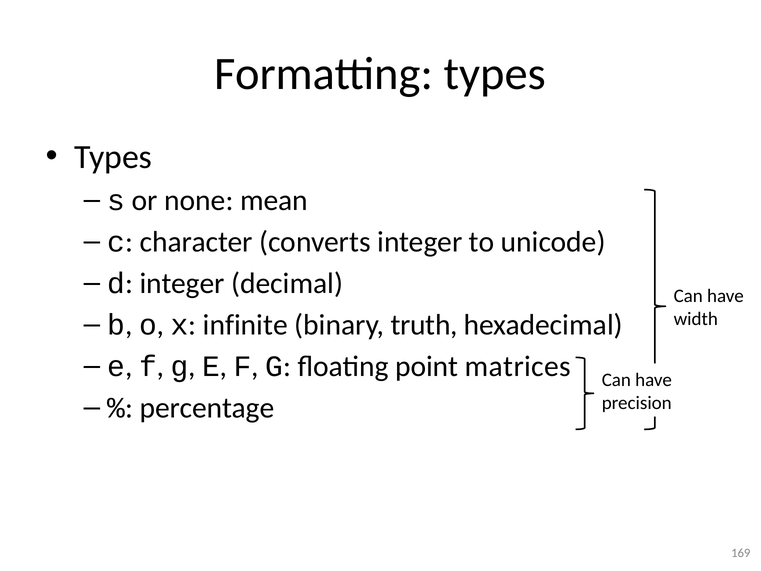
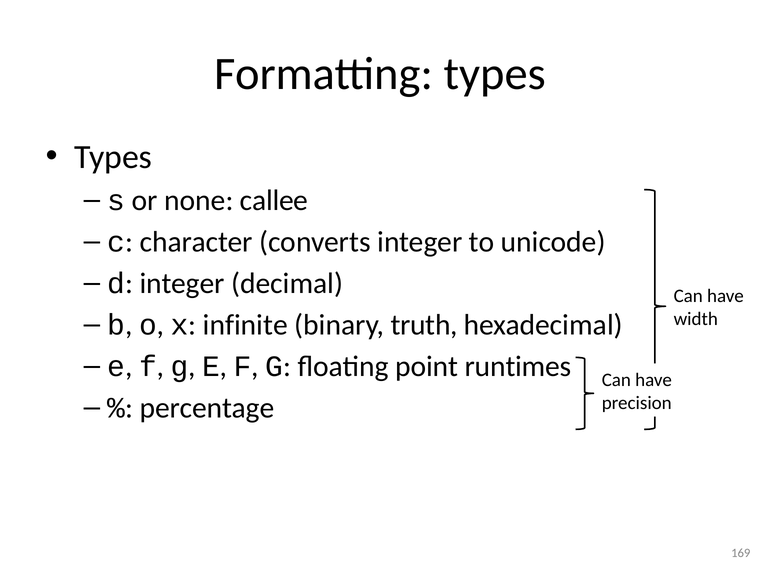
mean: mean -> callee
matrices: matrices -> runtimes
